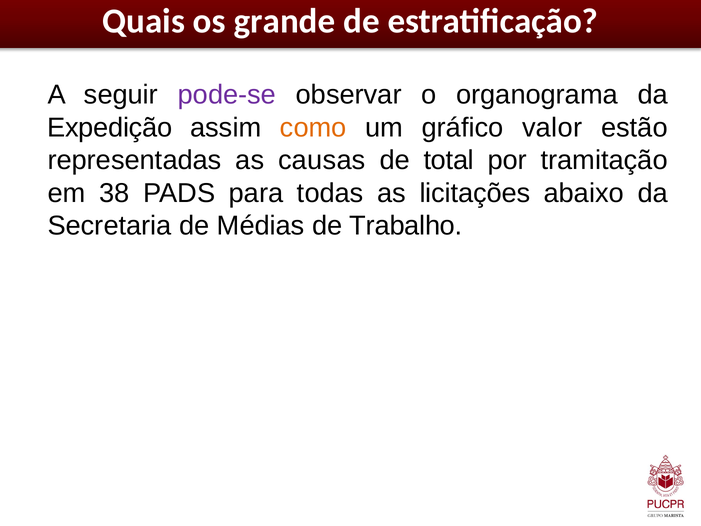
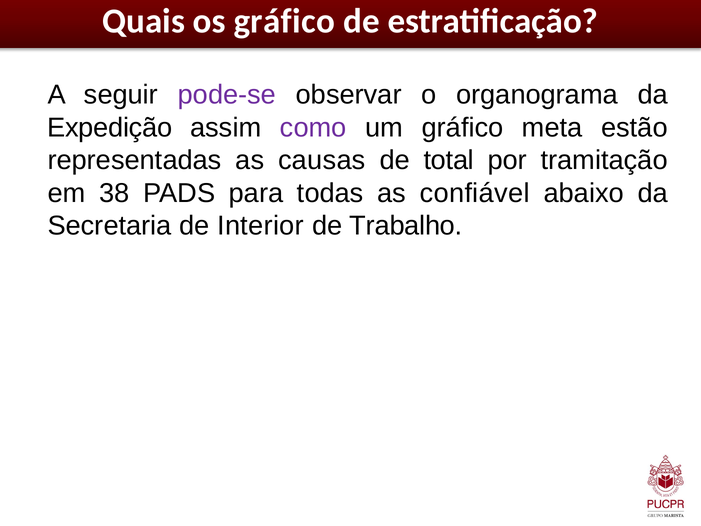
os grande: grande -> gráfico
como colour: orange -> purple
valor: valor -> meta
licitações: licitações -> confiável
Médias: Médias -> Interior
